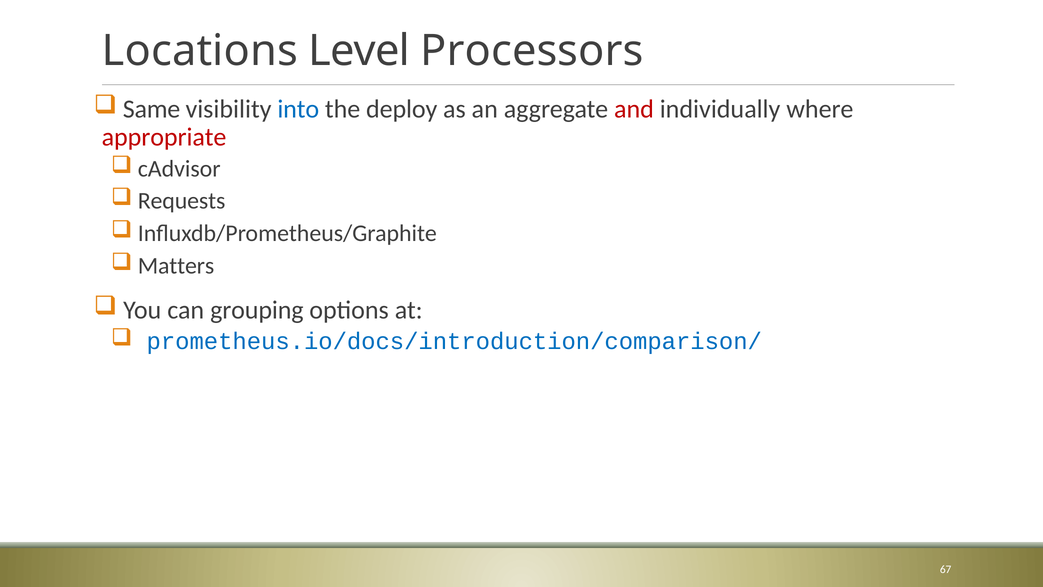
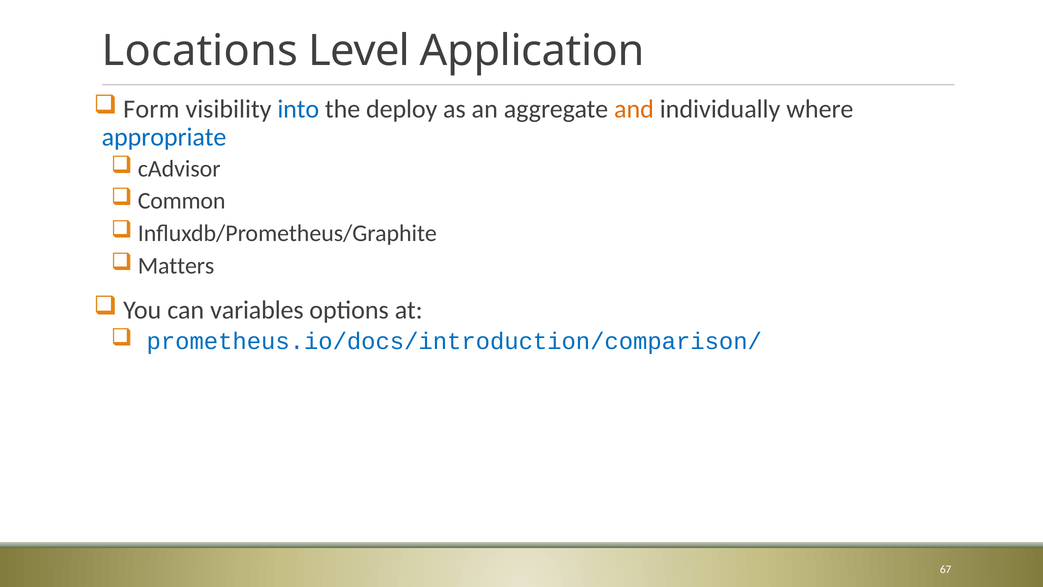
Processors: Processors -> Application
Same: Same -> Form
and colour: red -> orange
appropriate colour: red -> blue
Requests: Requests -> Common
grouping: grouping -> variables
